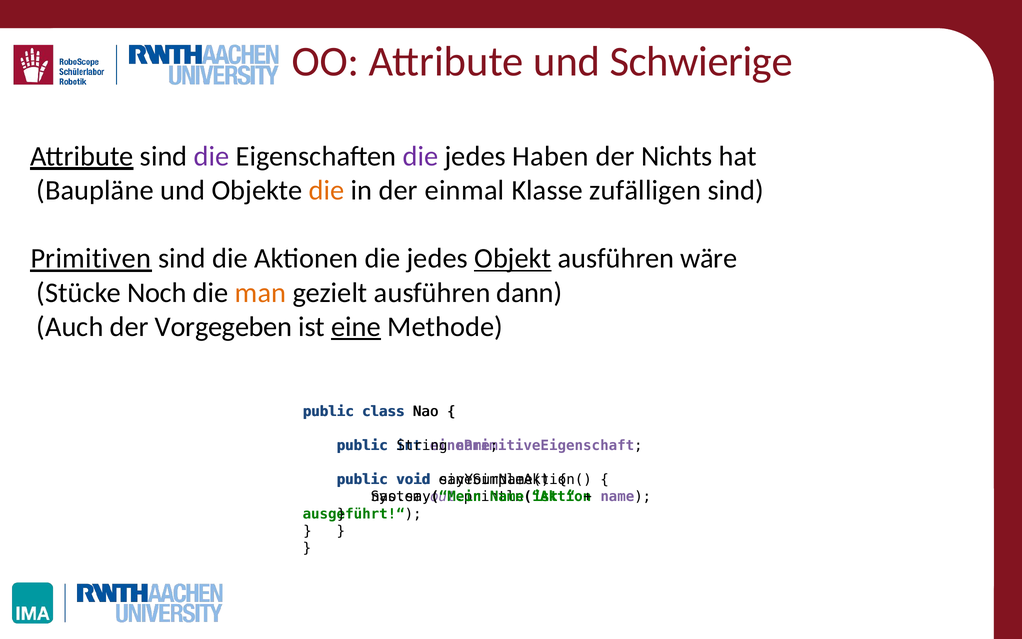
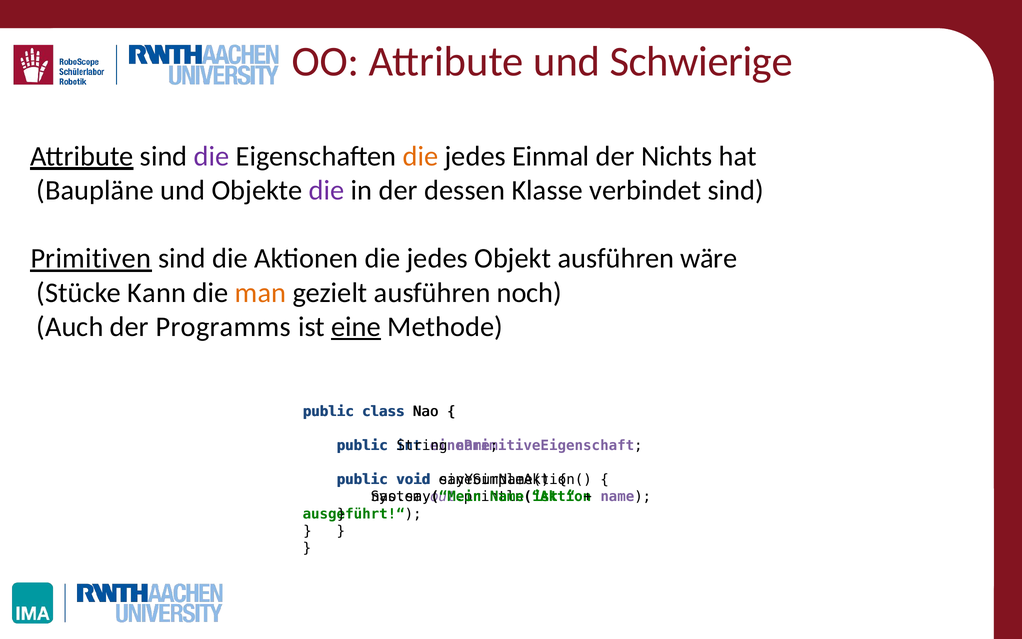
die at (420, 156) colour: purple -> orange
Haben: Haben -> Einmal
die at (327, 190) colour: orange -> purple
einmal: einmal -> dessen
zufälligen: zufälligen -> verbindet
Objekt underline: present -> none
Noch: Noch -> Kann
dann: dann -> noch
Vorgegeben: Vorgegeben -> Programms
